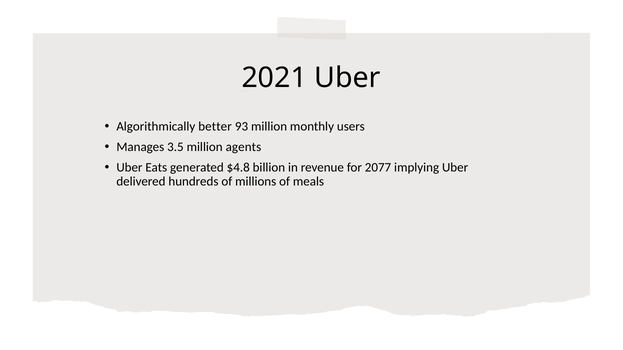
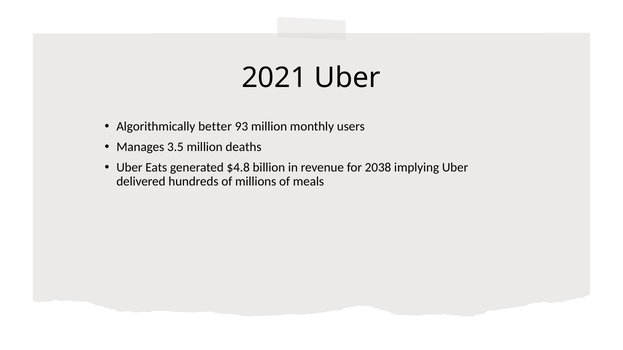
agents: agents -> deaths
2077: 2077 -> 2038
